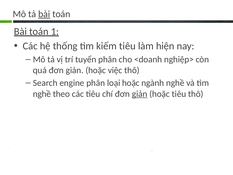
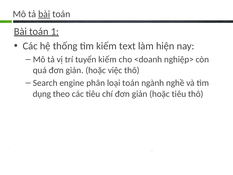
kiếm tiêu: tiêu -> text
tuyển phân: phân -> kiếm
loại hoặc: hoặc -> toán
nghề at (42, 94): nghề -> dụng
giản at (140, 94) underline: present -> none
